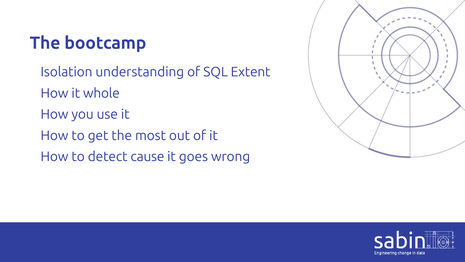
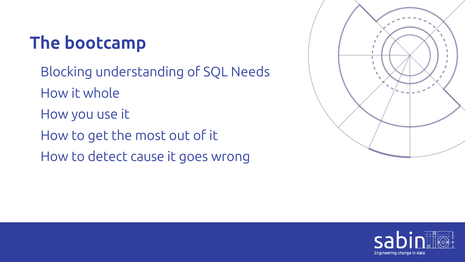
Isolation: Isolation -> Blocking
Extent: Extent -> Needs
